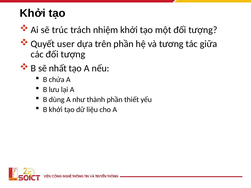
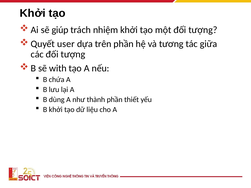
trúc: trúc -> giúp
nhất: nhất -> with
